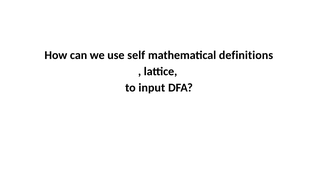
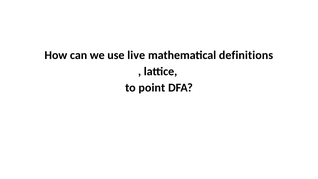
self: self -> live
input: input -> point
